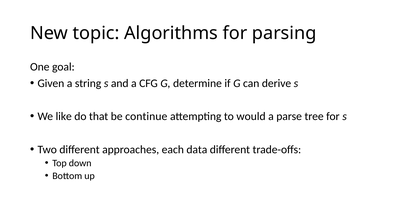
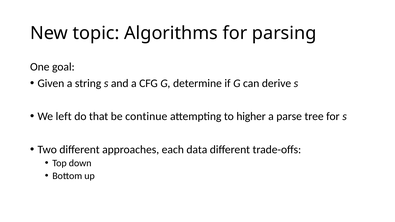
like: like -> left
would: would -> higher
